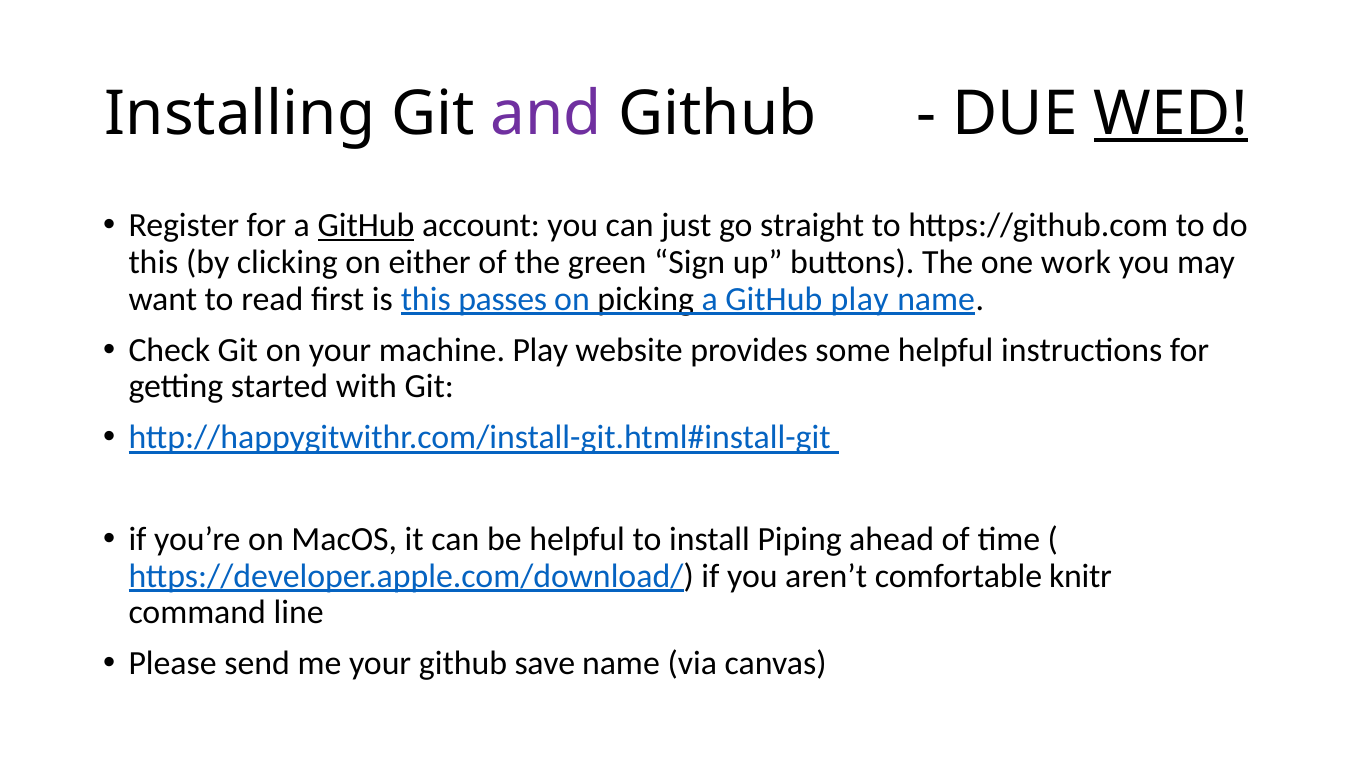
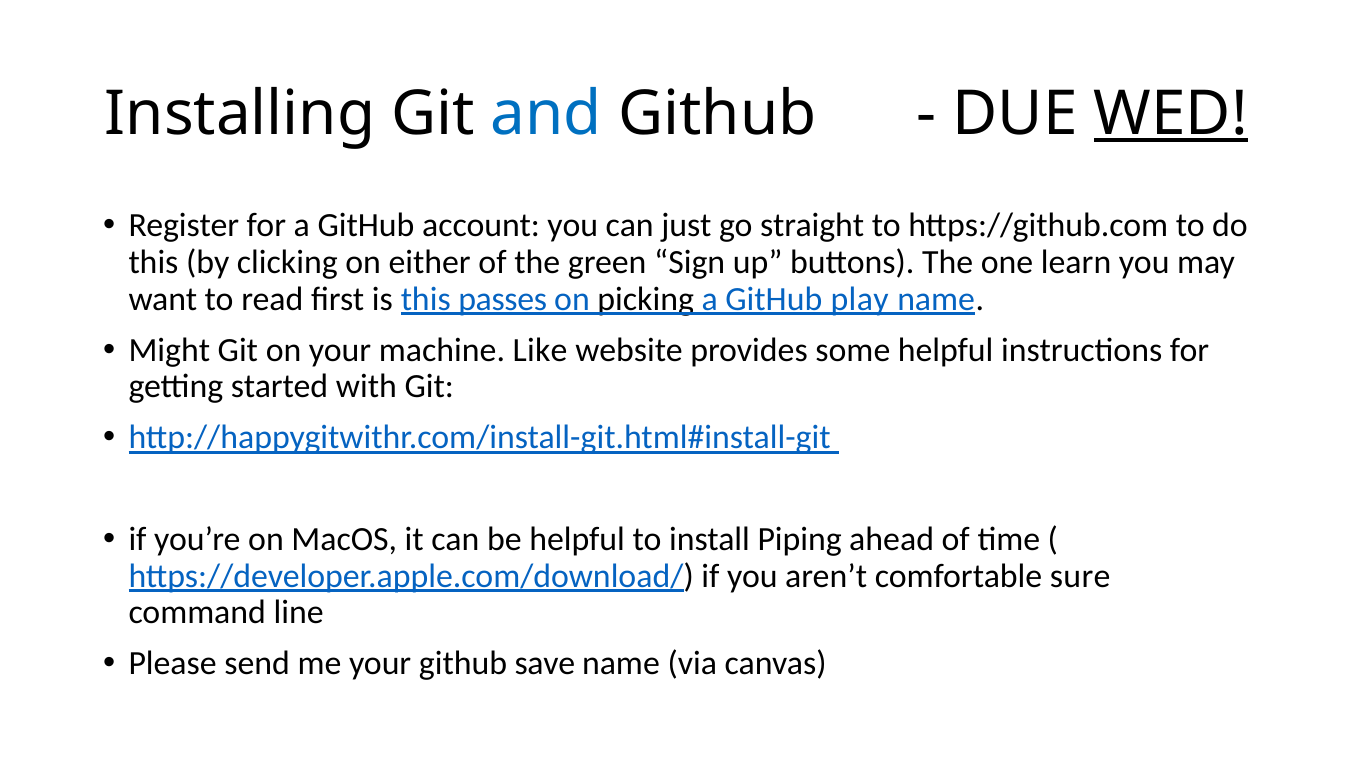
and colour: purple -> blue
GitHub at (366, 226) underline: present -> none
work: work -> learn
Check: Check -> Might
machine Play: Play -> Like
knitr: knitr -> sure
